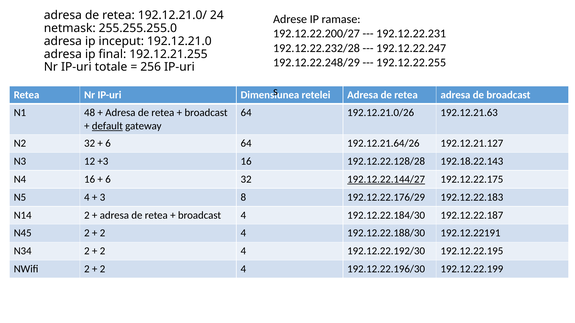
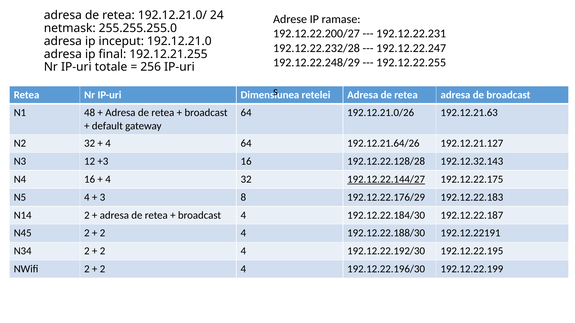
default underline: present -> none
6 at (108, 144): 6 -> 4
192.18.22.143: 192.18.22.143 -> 192.12.32.143
6 at (108, 180): 6 -> 4
